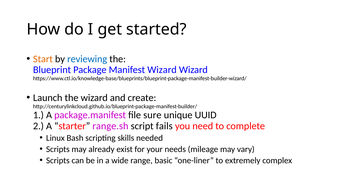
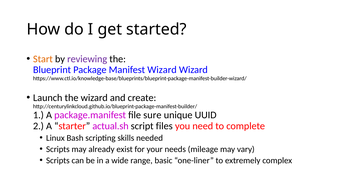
reviewing colour: blue -> purple
range.sh: range.sh -> actual.sh
fails: fails -> files
